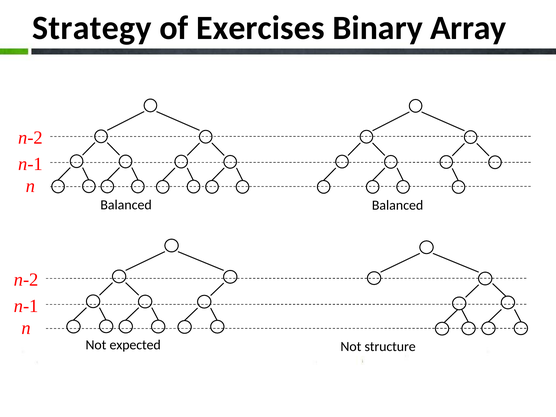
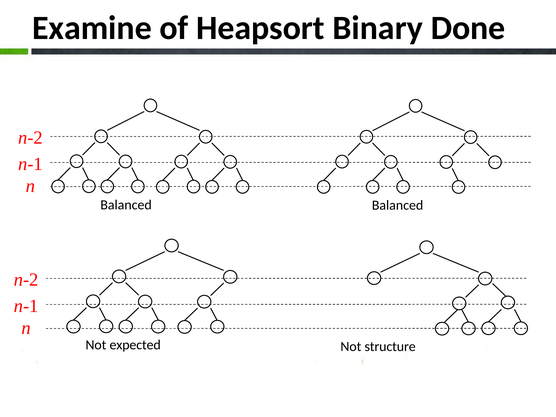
Strategy: Strategy -> Examine
Exercises: Exercises -> Heapsort
Array: Array -> Done
